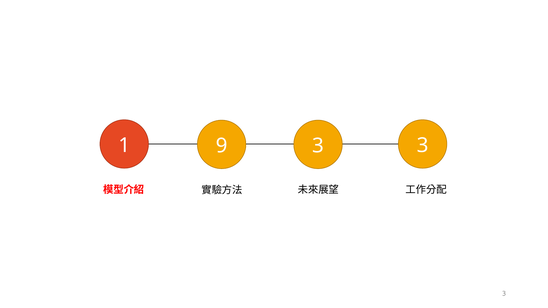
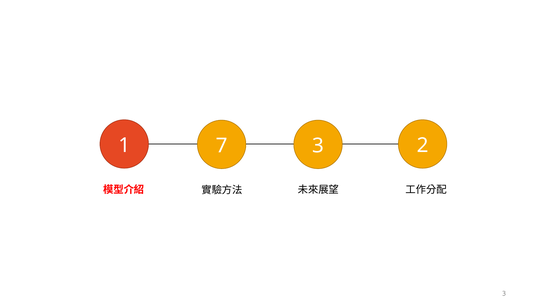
9: 9 -> 7
3 3: 3 -> 2
